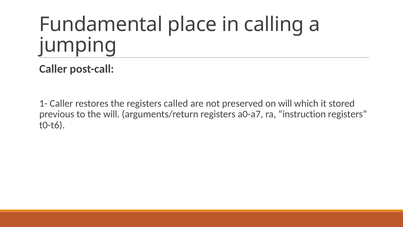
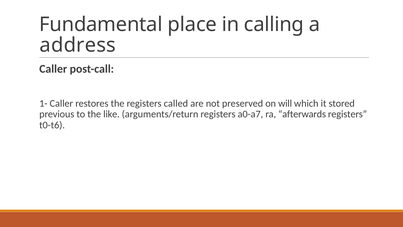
jumping: jumping -> address
the will: will -> like
instruction: instruction -> afterwards
